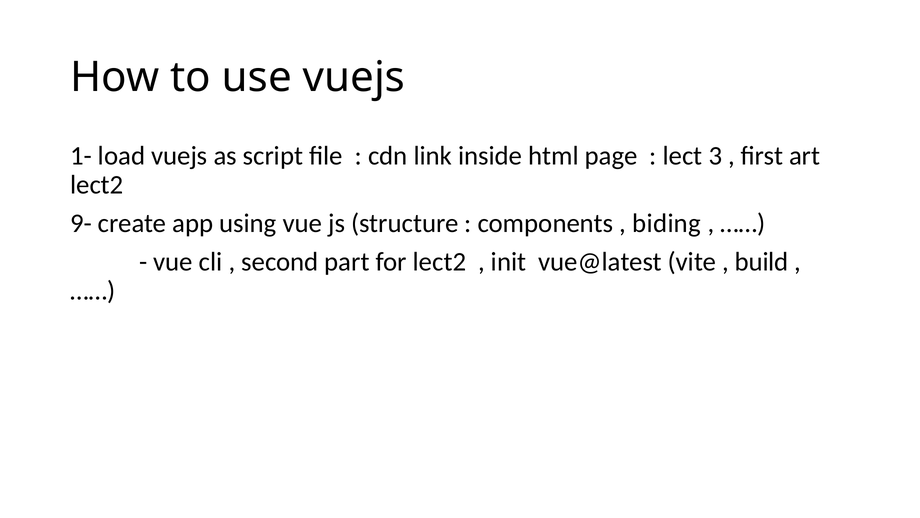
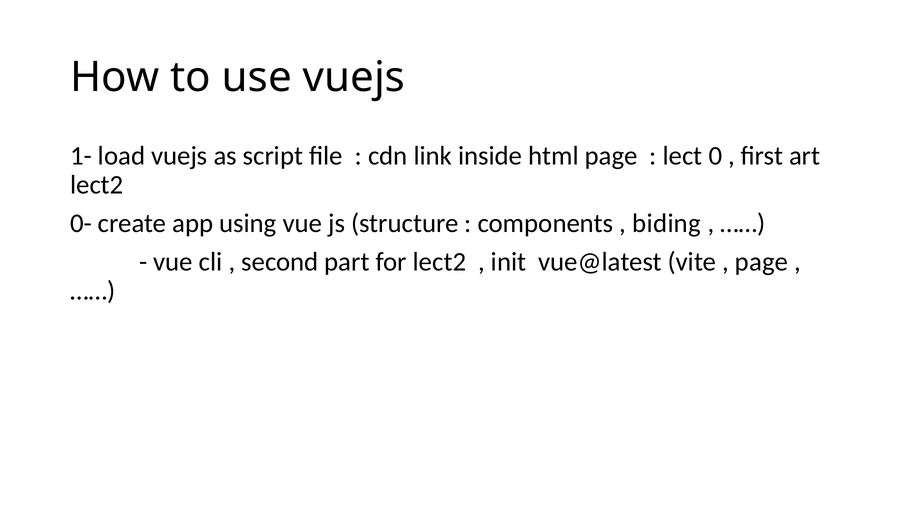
3: 3 -> 0
9-: 9- -> 0-
build at (762, 262): build -> page
